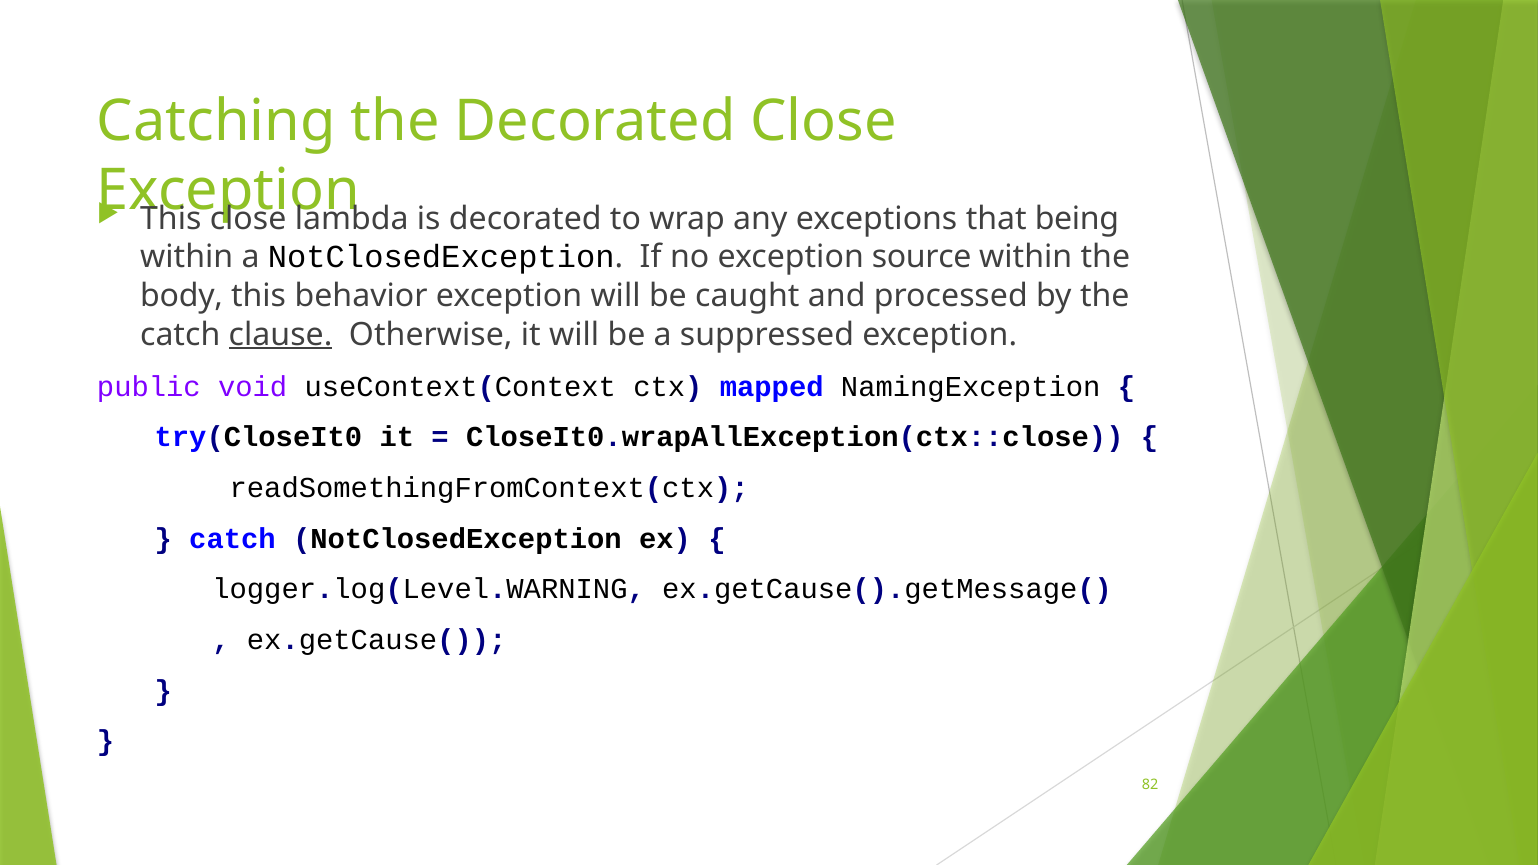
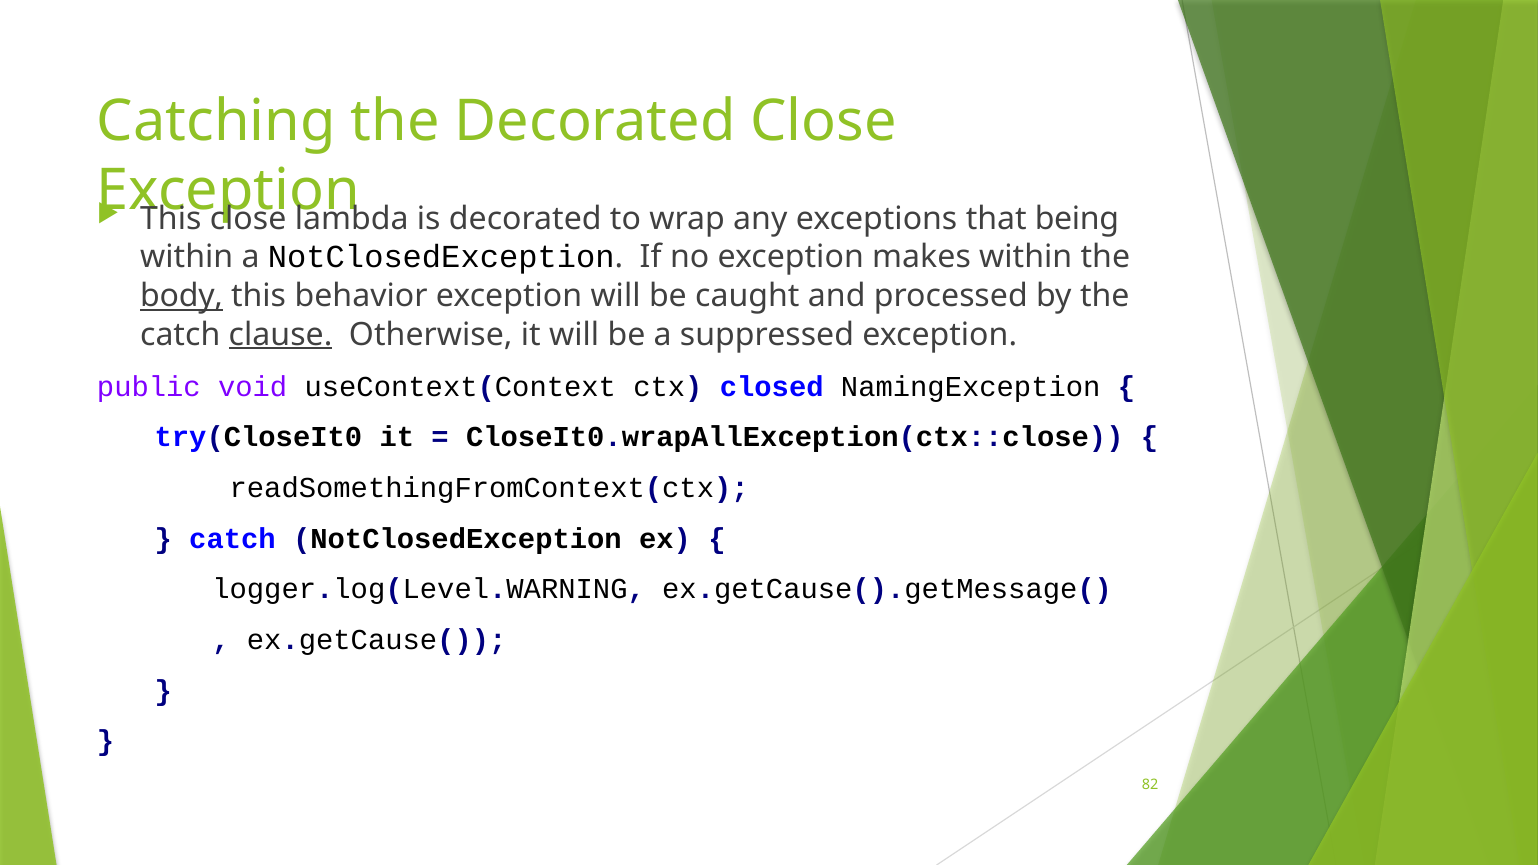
source: source -> makes
body underline: none -> present
mapped: mapped -> closed
